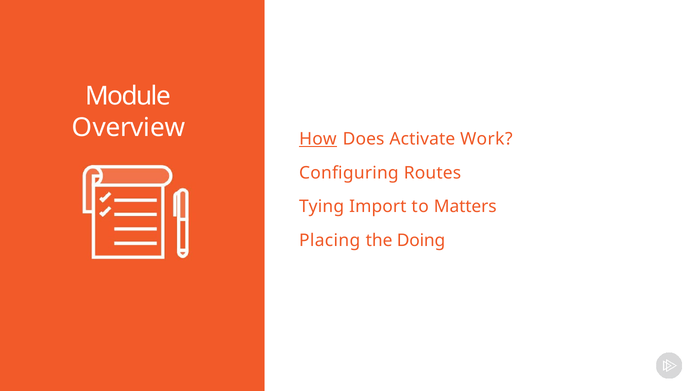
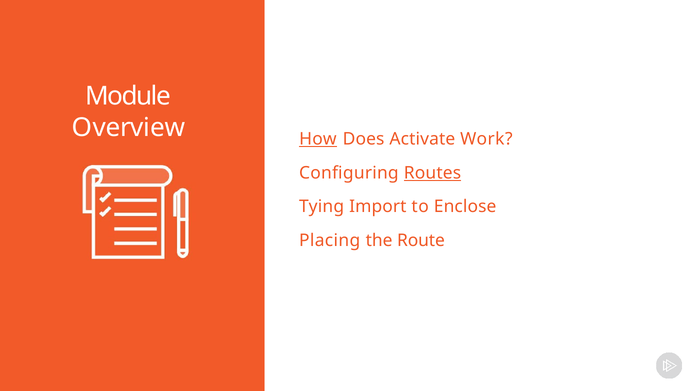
Routes underline: none -> present
Matters: Matters -> Enclose
Doing: Doing -> Route
